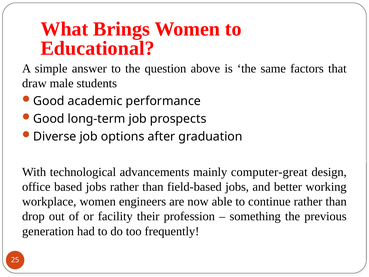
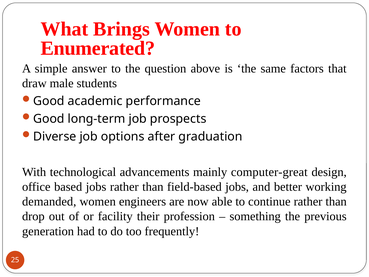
Educational: Educational -> Enumerated
workplace: workplace -> demanded
